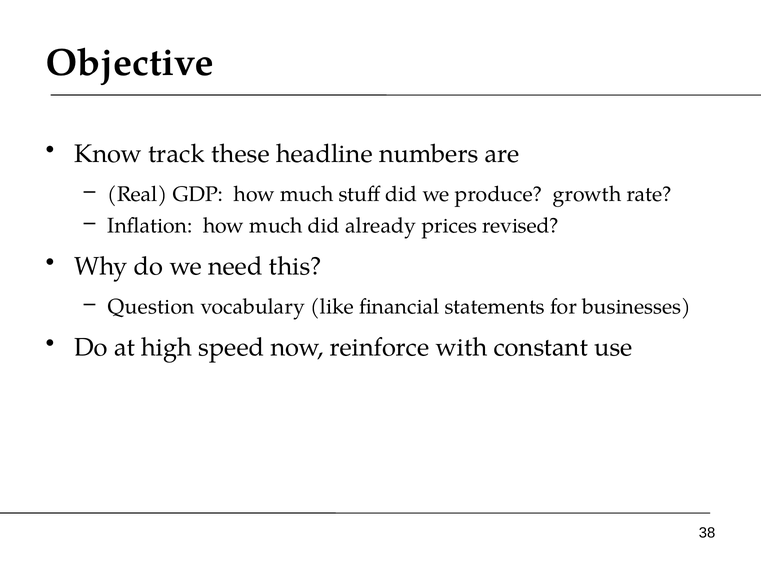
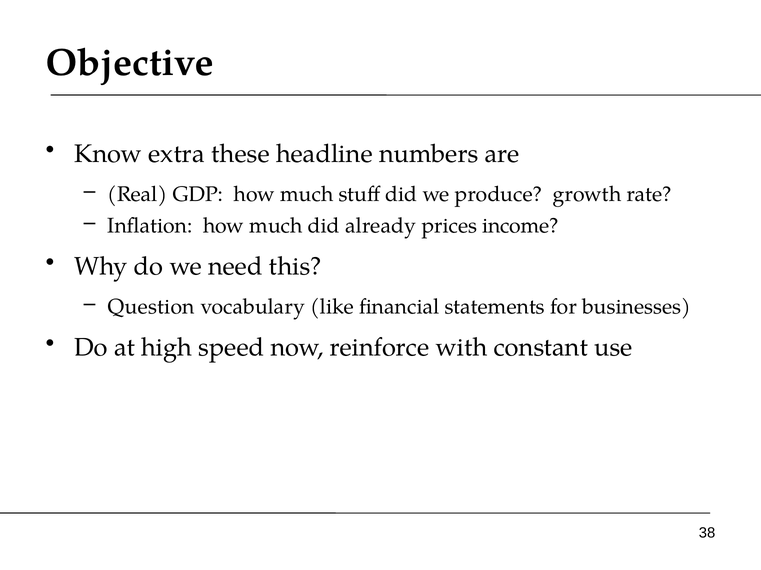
track: track -> extra
revised: revised -> income
